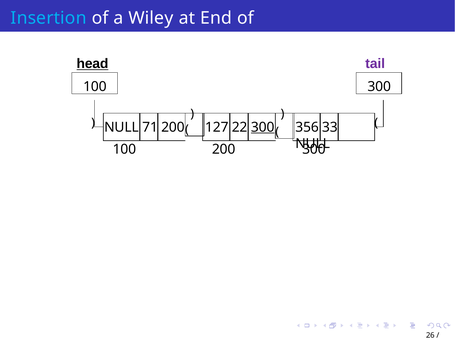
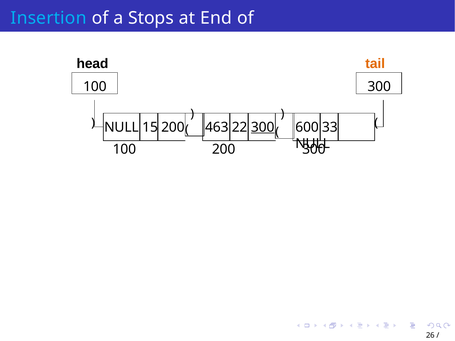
Wiley: Wiley -> Stops
head underline: present -> none
tail colour: purple -> orange
71: 71 -> 15
127: 127 -> 463
356: 356 -> 600
